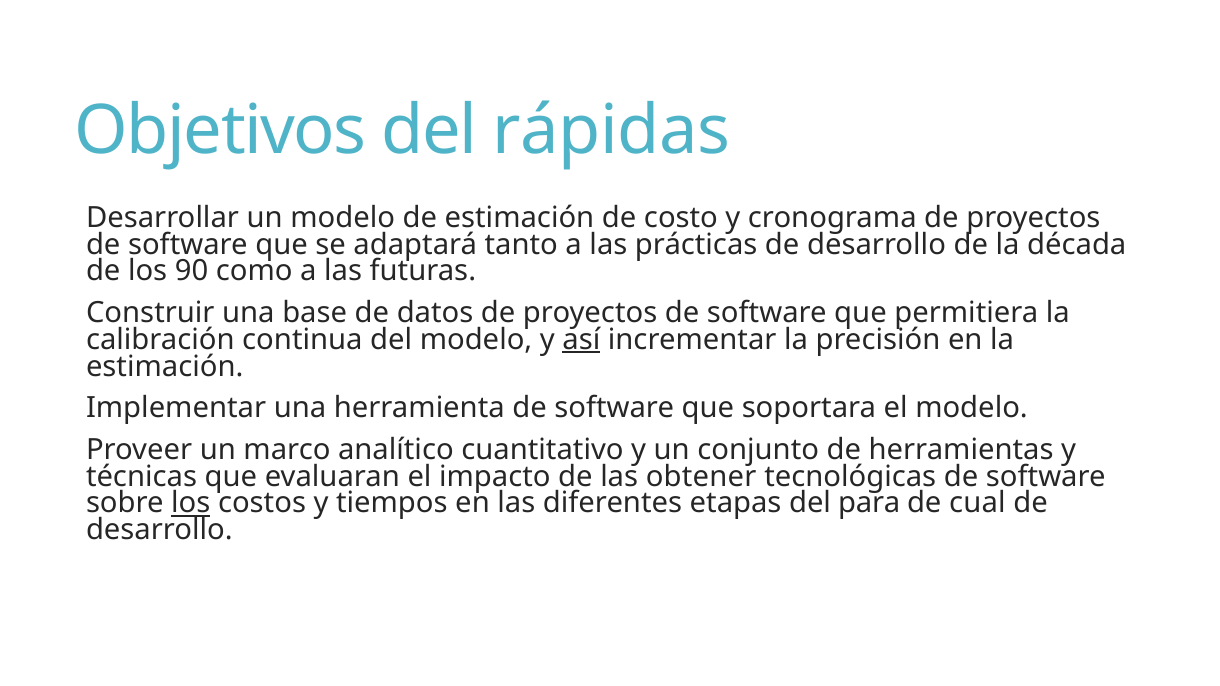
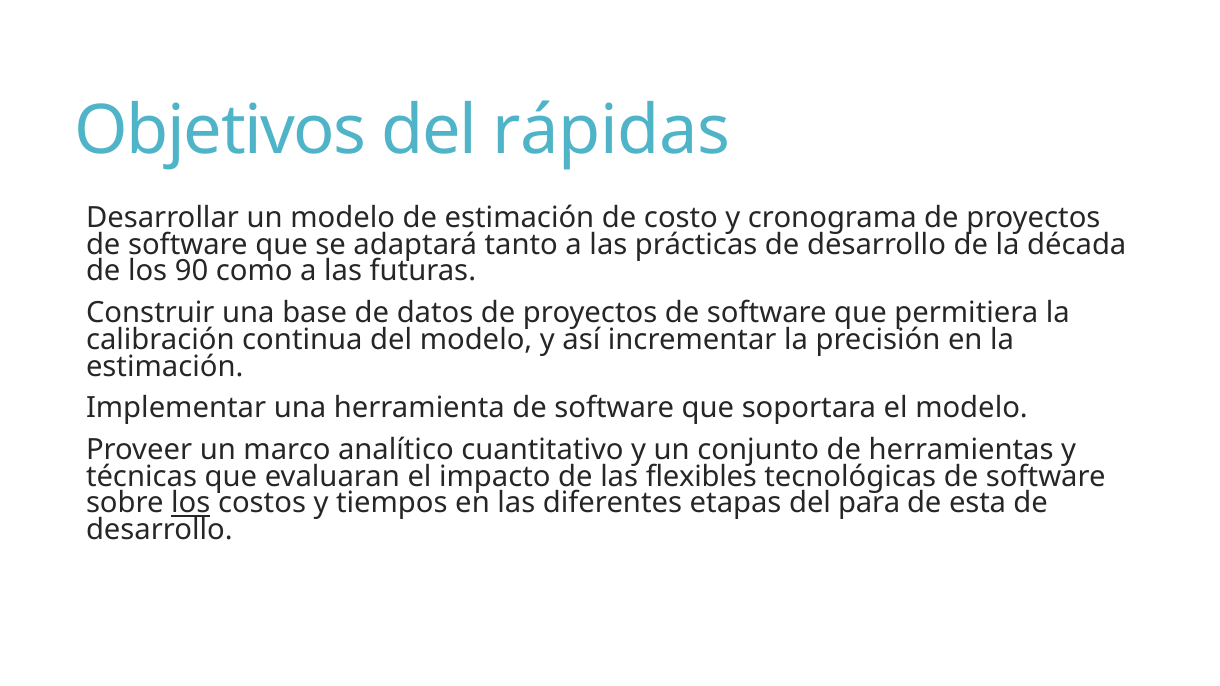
así underline: present -> none
obtener: obtener -> flexibles
cual: cual -> esta
